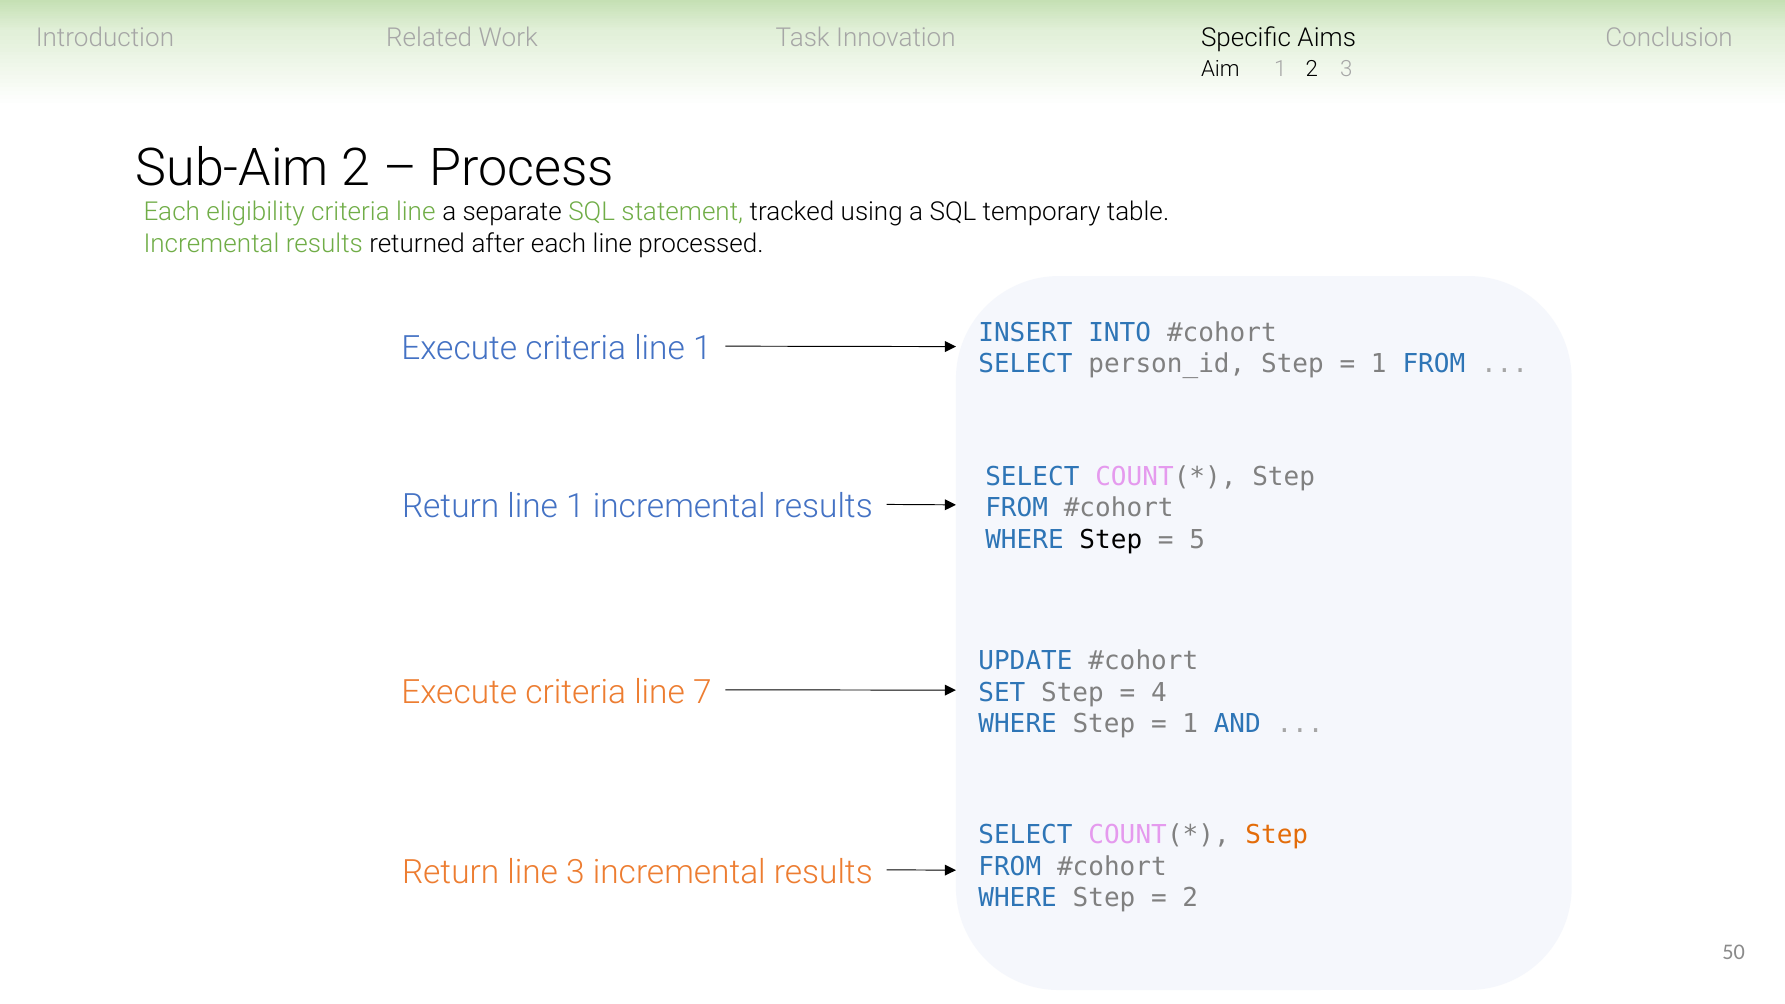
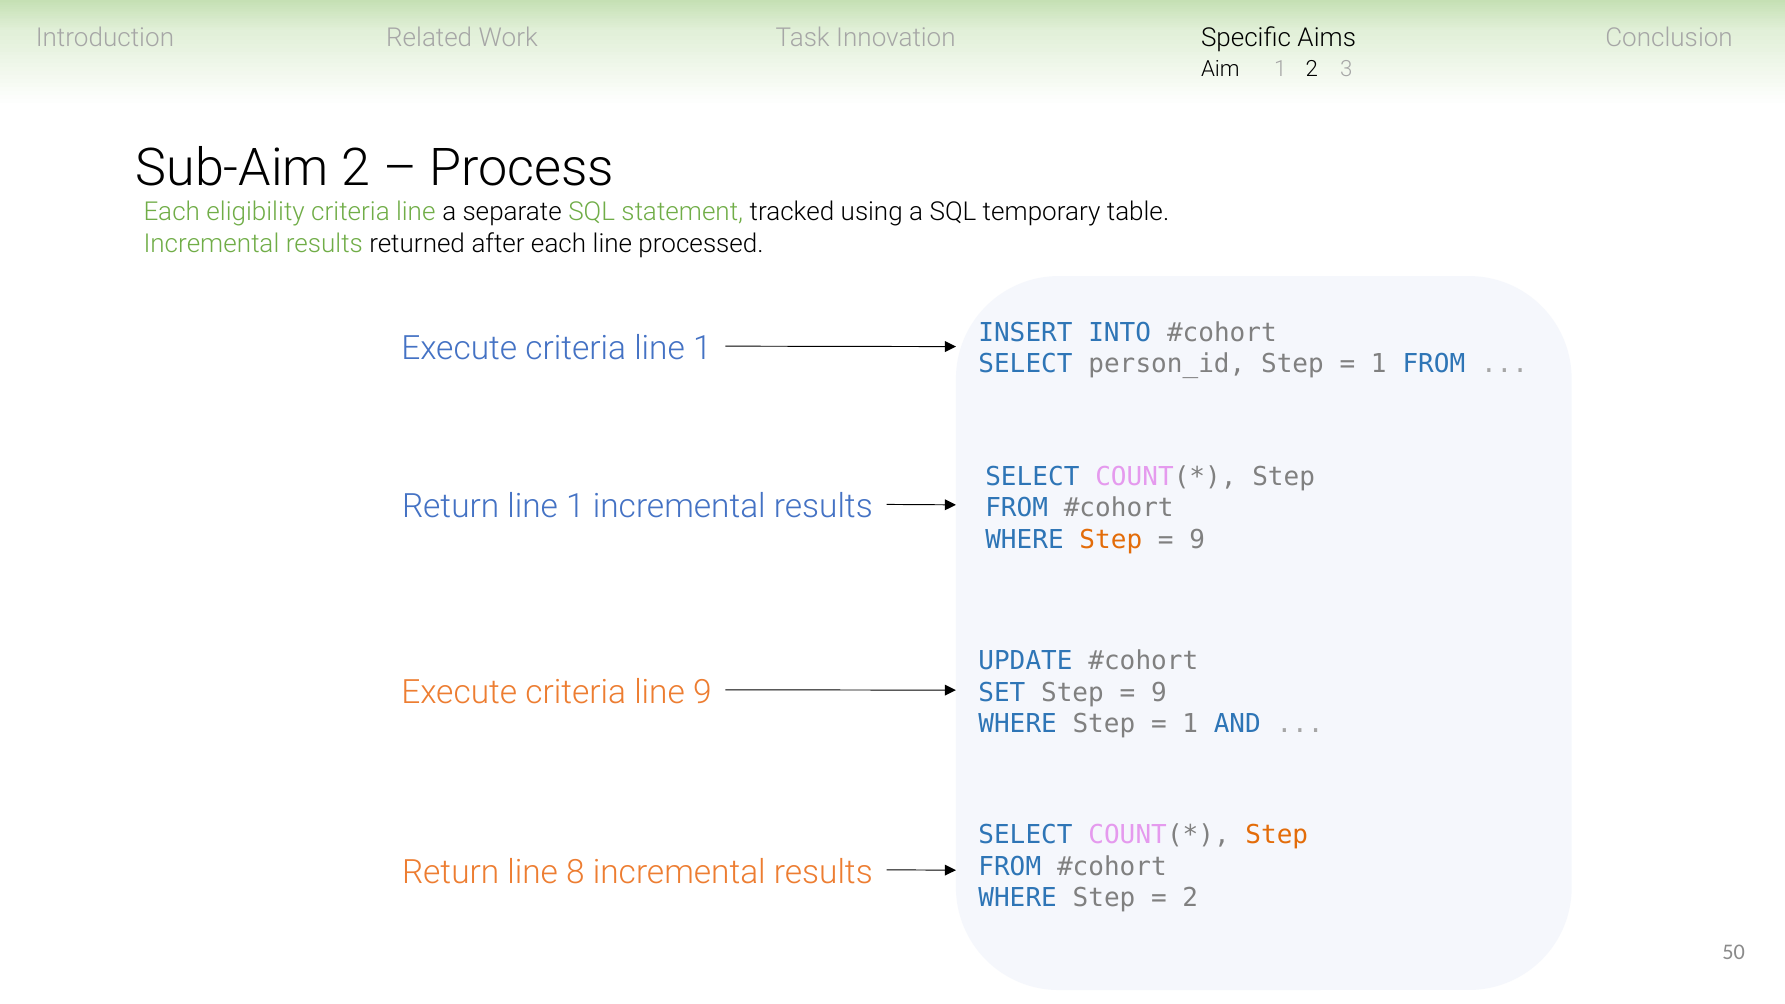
Step at (1111, 540) colour: black -> orange
5 at (1197, 540): 5 -> 9
line 7: 7 -> 9
4 at (1159, 693): 4 -> 9
line 3: 3 -> 8
